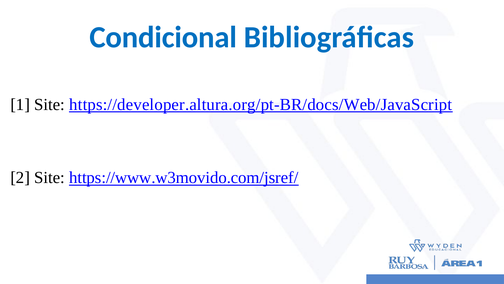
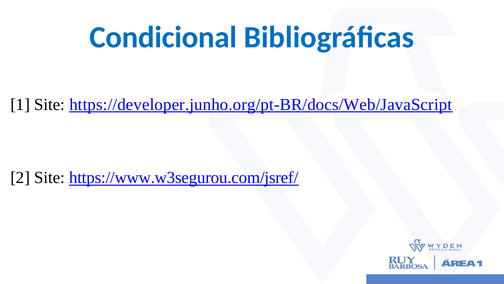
https://developer.altura.org/pt-BR/docs/Web/JavaScript: https://developer.altura.org/pt-BR/docs/Web/JavaScript -> https://developer.junho.org/pt-BR/docs/Web/JavaScript
https://www.w3movido.com/jsref/: https://www.w3movido.com/jsref/ -> https://www.w3segurou.com/jsref/
